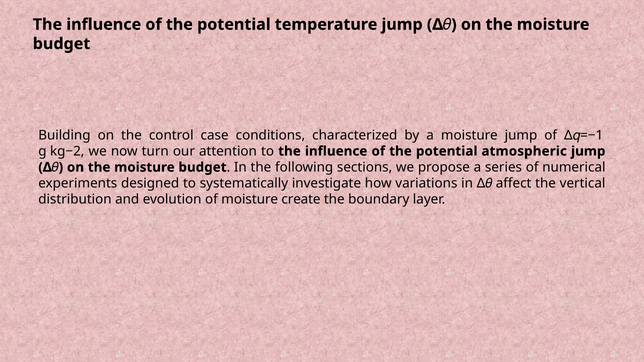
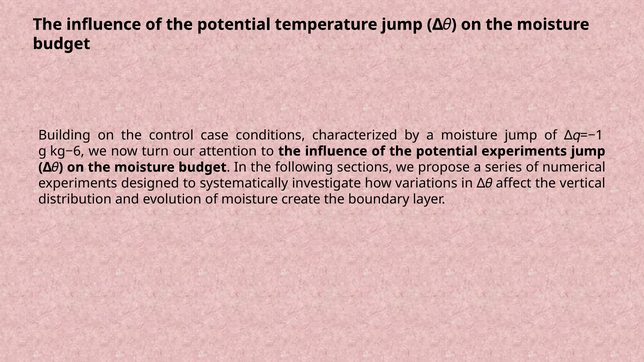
kg−2: kg−2 -> kg−6
potential atmospheric: atmospheric -> experiments
